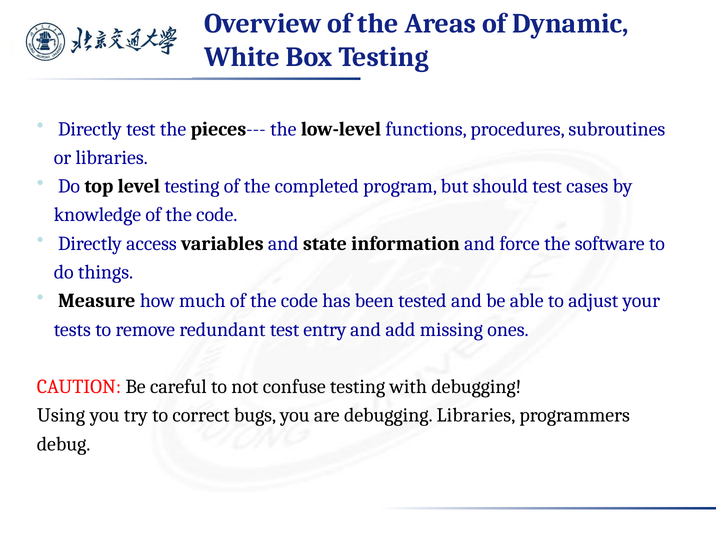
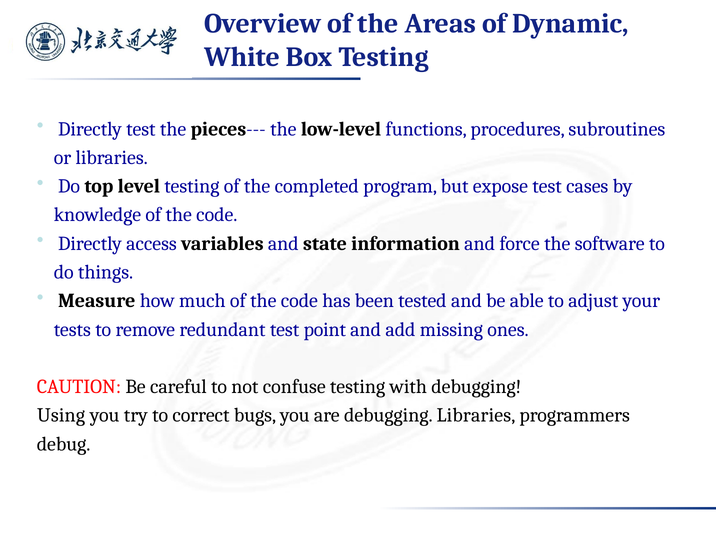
should: should -> expose
entry: entry -> point
